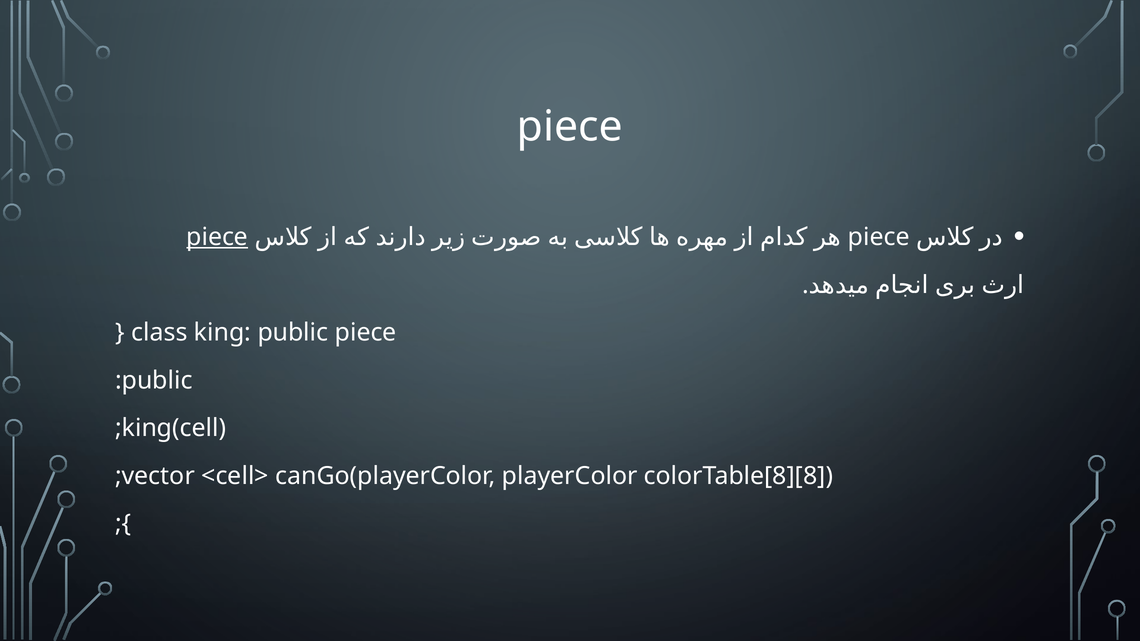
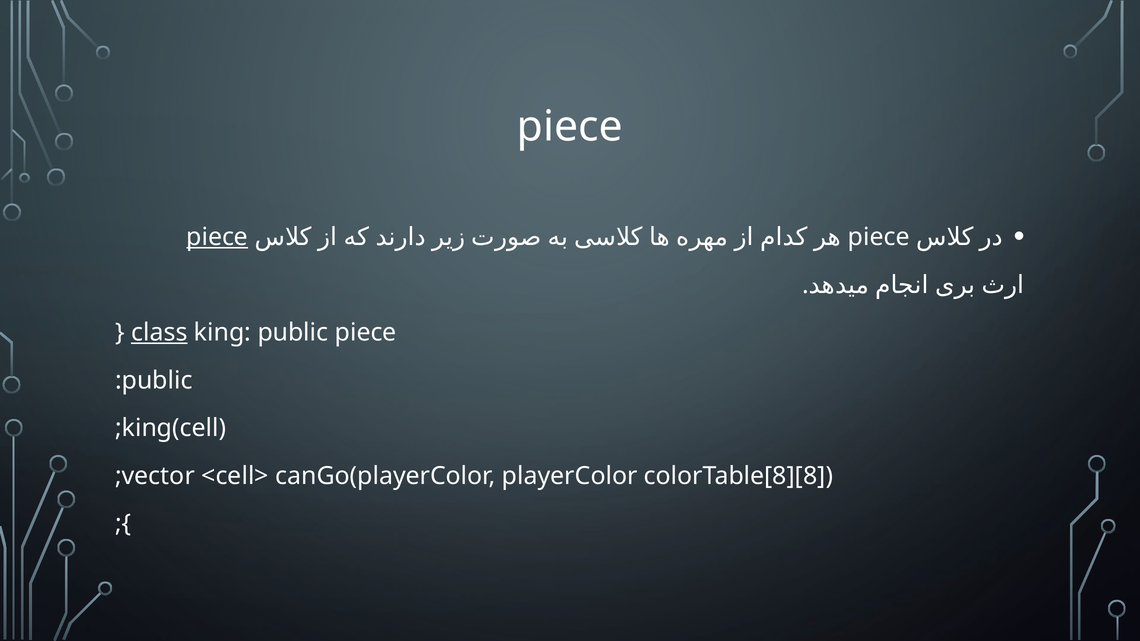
class underline: none -> present
